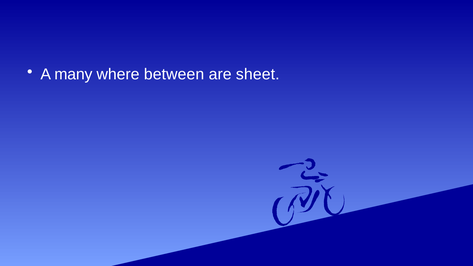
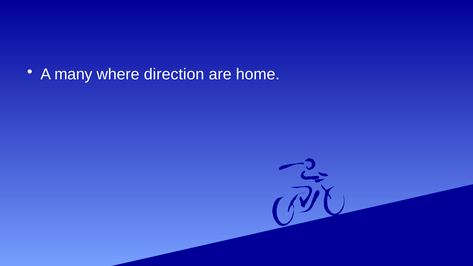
between: between -> direction
sheet: sheet -> home
